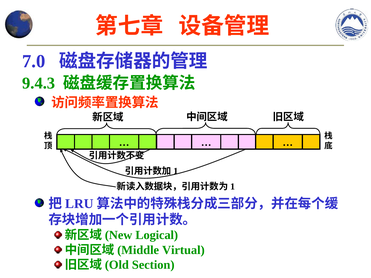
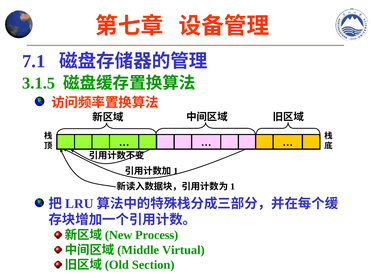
7.0: 7.0 -> 7.1
9.4.3: 9.4.3 -> 3.1.5
Logical: Logical -> Process
